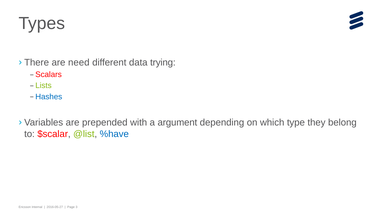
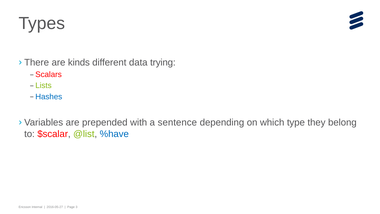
need: need -> kinds
argument: argument -> sentence
